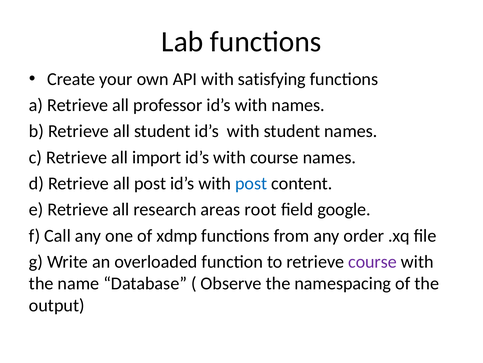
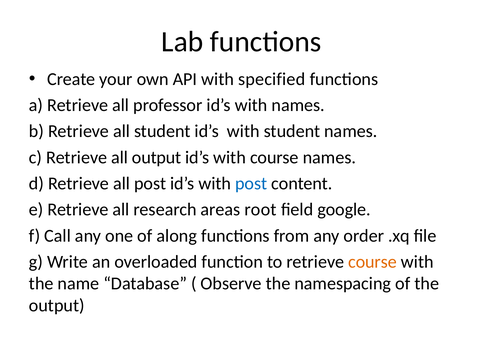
satisfying: satisfying -> specified
all import: import -> output
xdmp: xdmp -> along
course at (373, 261) colour: purple -> orange
